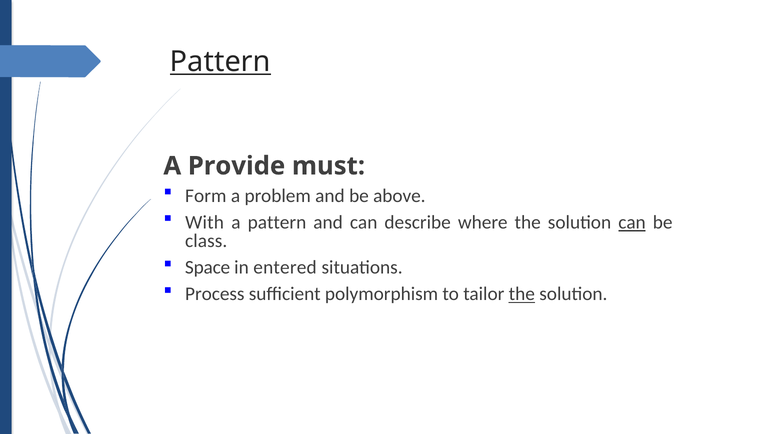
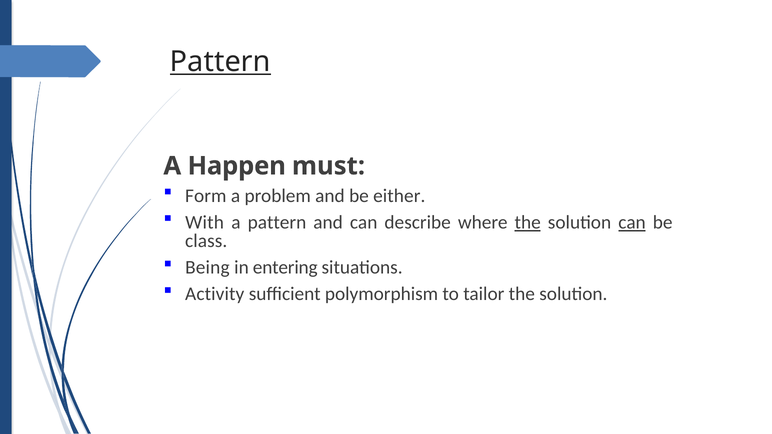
Provide: Provide -> Happen
above: above -> either
the at (528, 223) underline: none -> present
Space: Space -> Being
entered: entered -> entering
Process: Process -> Activity
the at (522, 294) underline: present -> none
